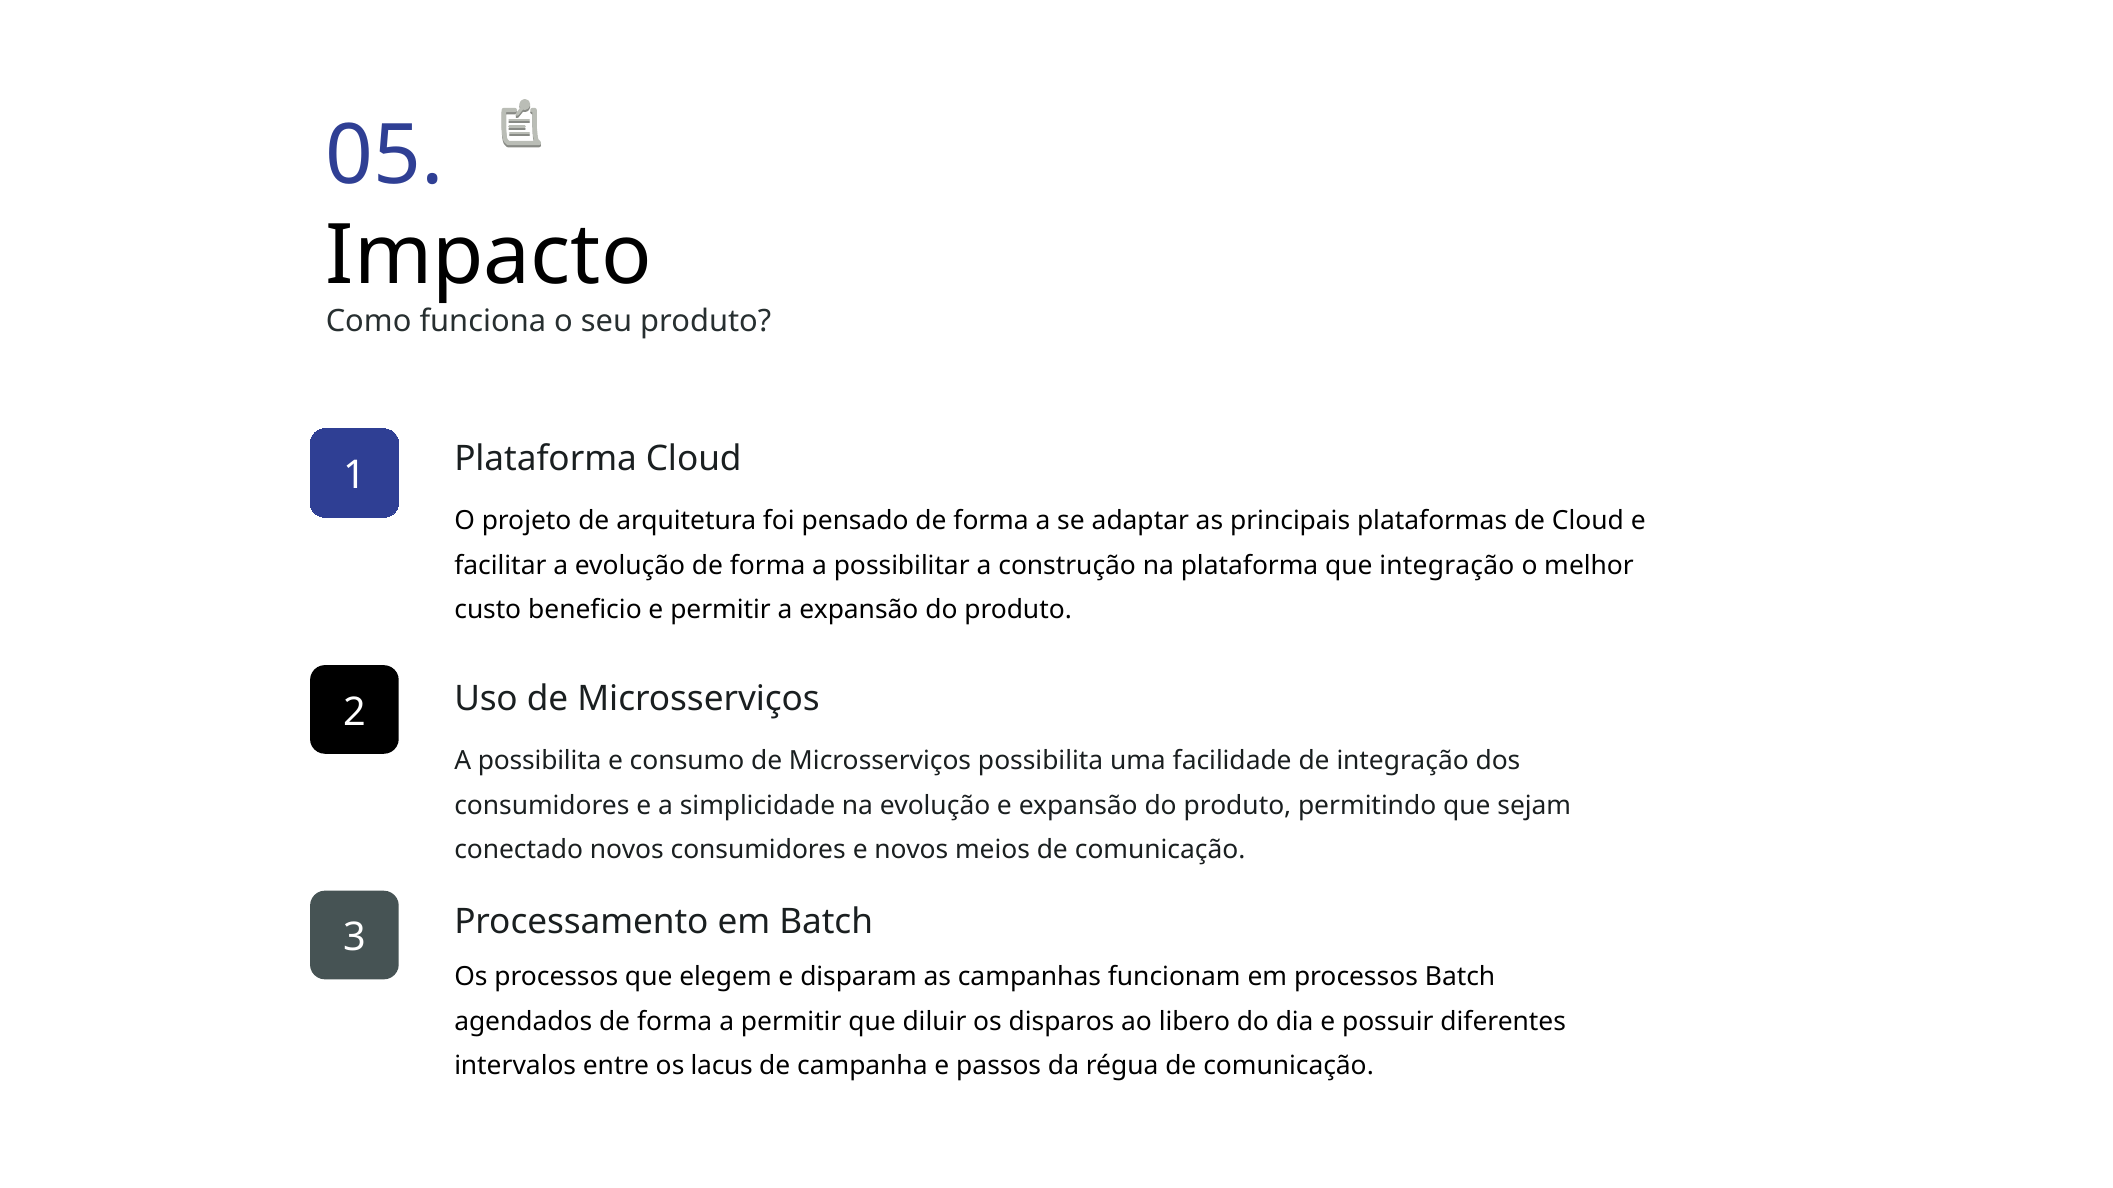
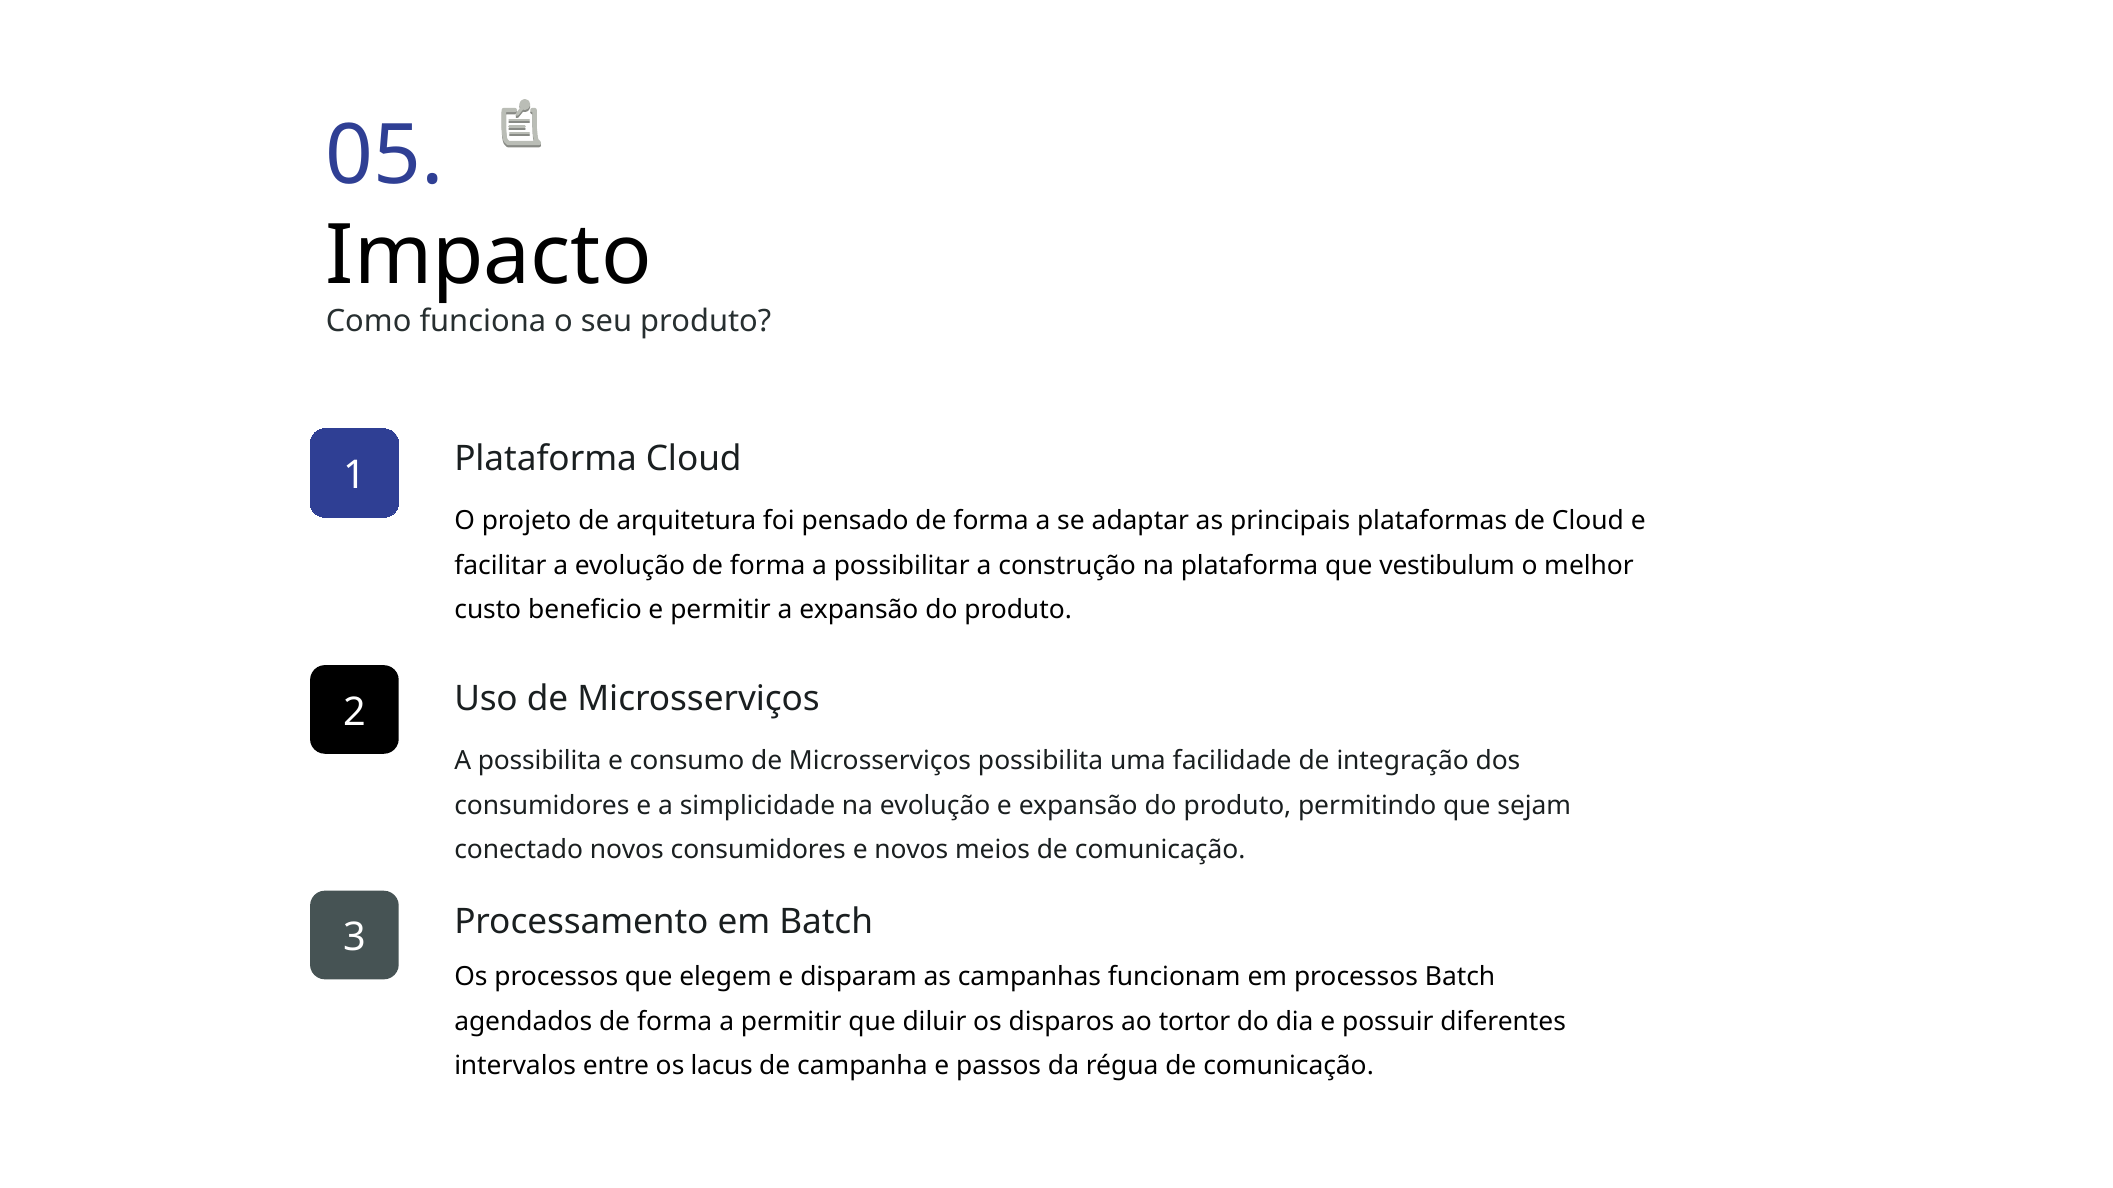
que integração: integração -> vestibulum
libero: libero -> tortor
